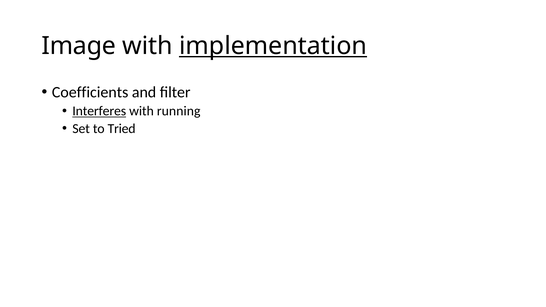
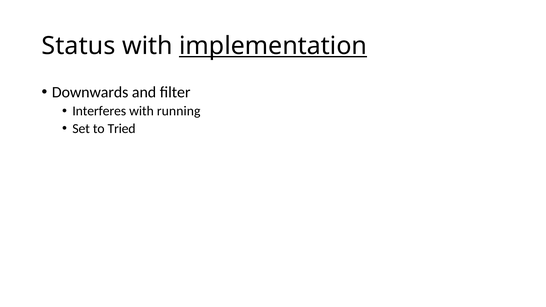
Image: Image -> Status
Coefficients: Coefficients -> Downwards
Interferes underline: present -> none
